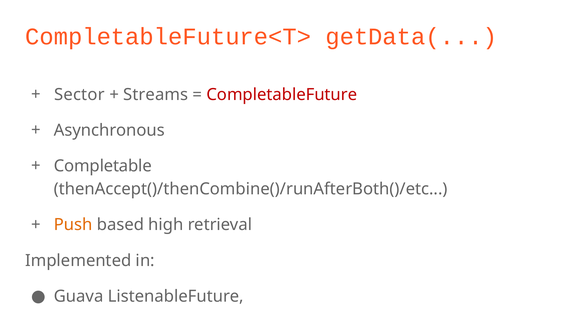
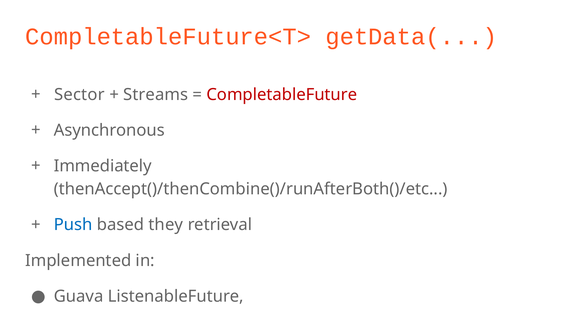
Completable: Completable -> Immediately
Push colour: orange -> blue
high: high -> they
